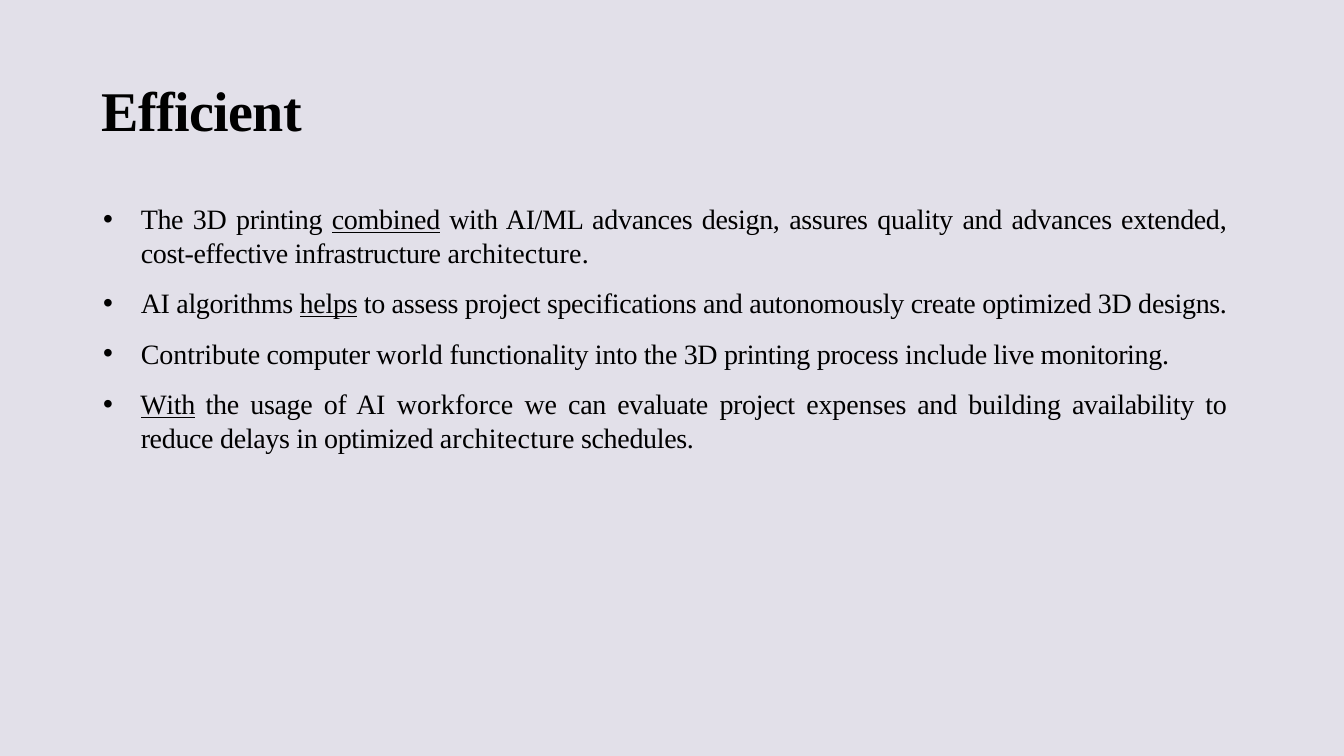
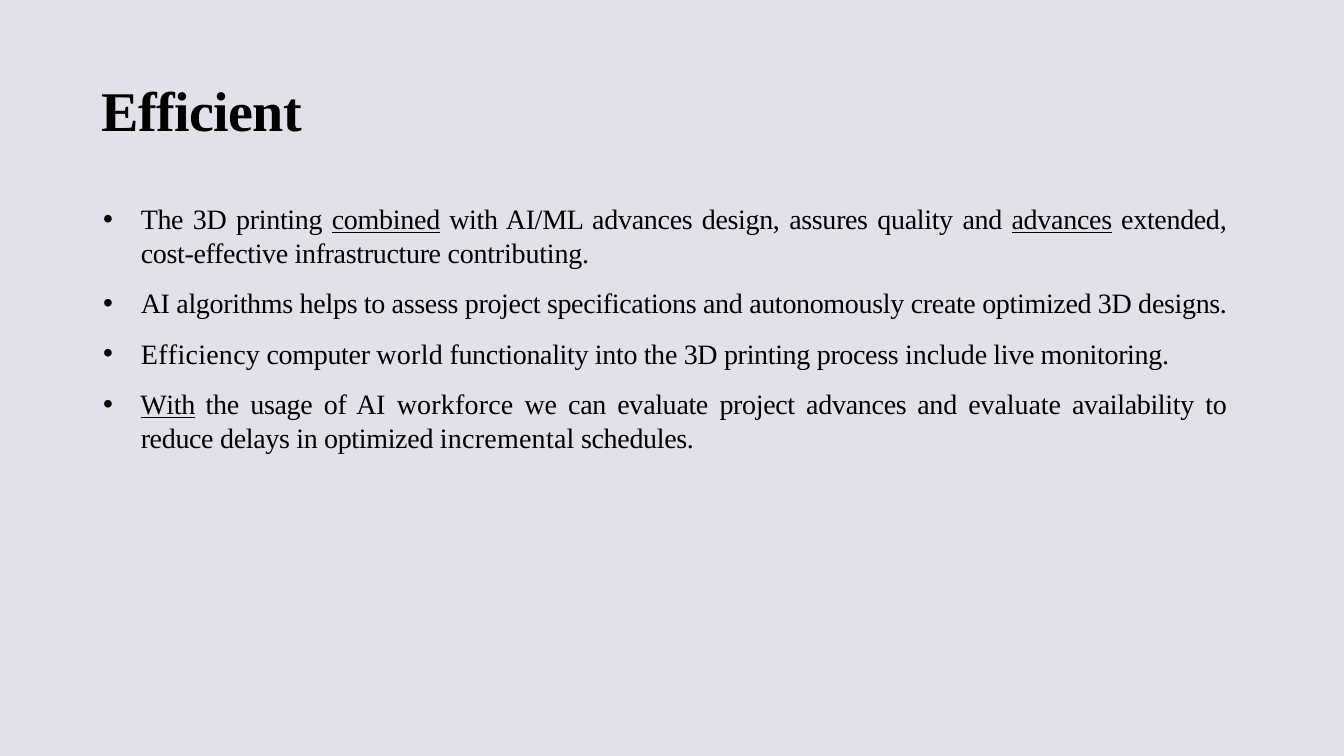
advances at (1062, 220) underline: none -> present
infrastructure architecture: architecture -> contributing
helps underline: present -> none
Contribute: Contribute -> Efficiency
project expenses: expenses -> advances
and building: building -> evaluate
optimized architecture: architecture -> incremental
